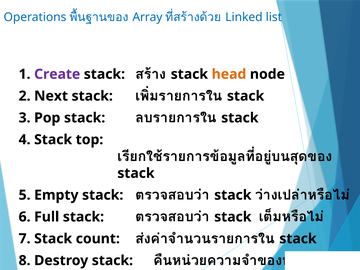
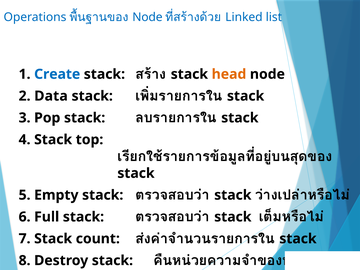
Array at (147, 17): Array -> Node
Create colour: purple -> blue
Next: Next -> Data
